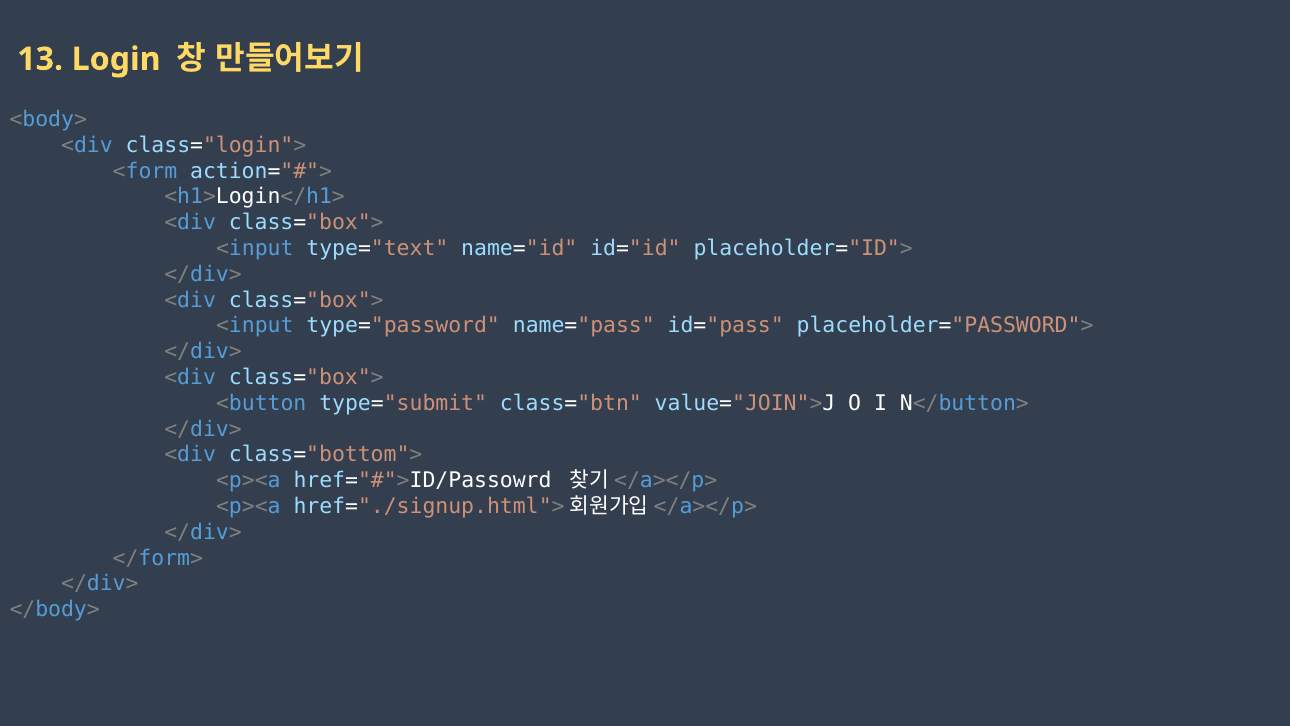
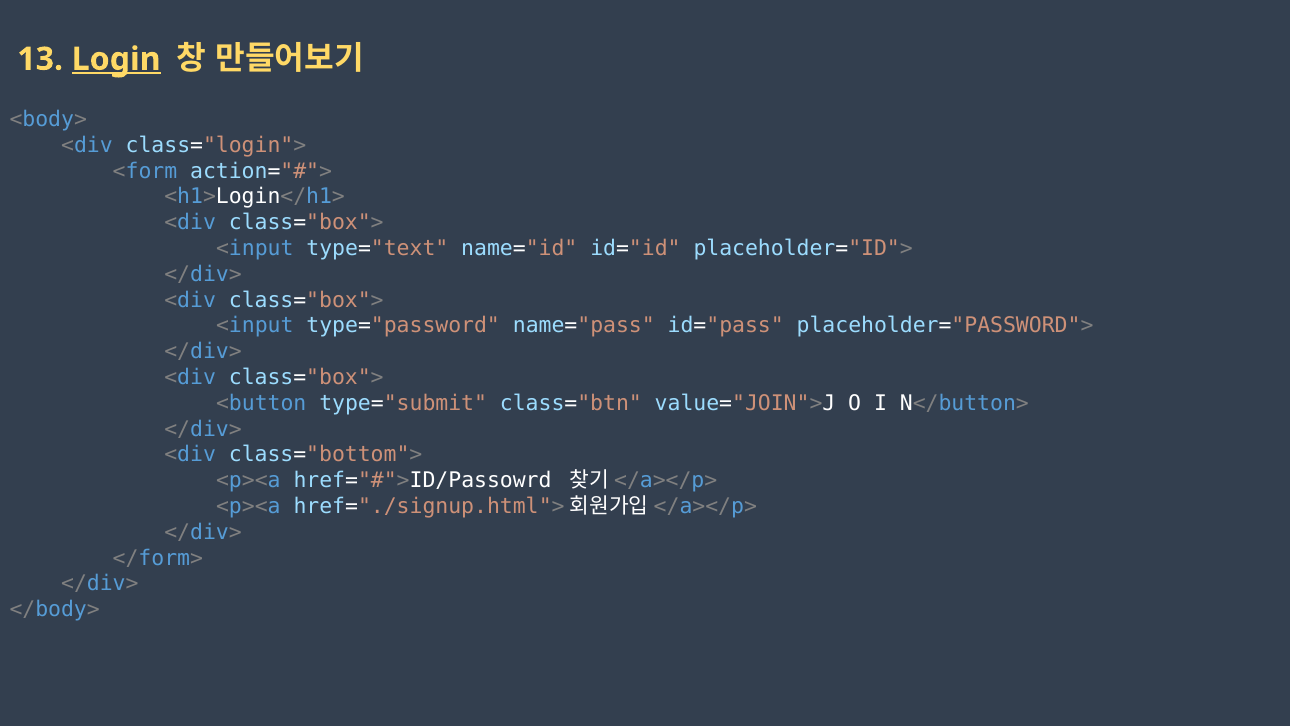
Login underline: none -> present
